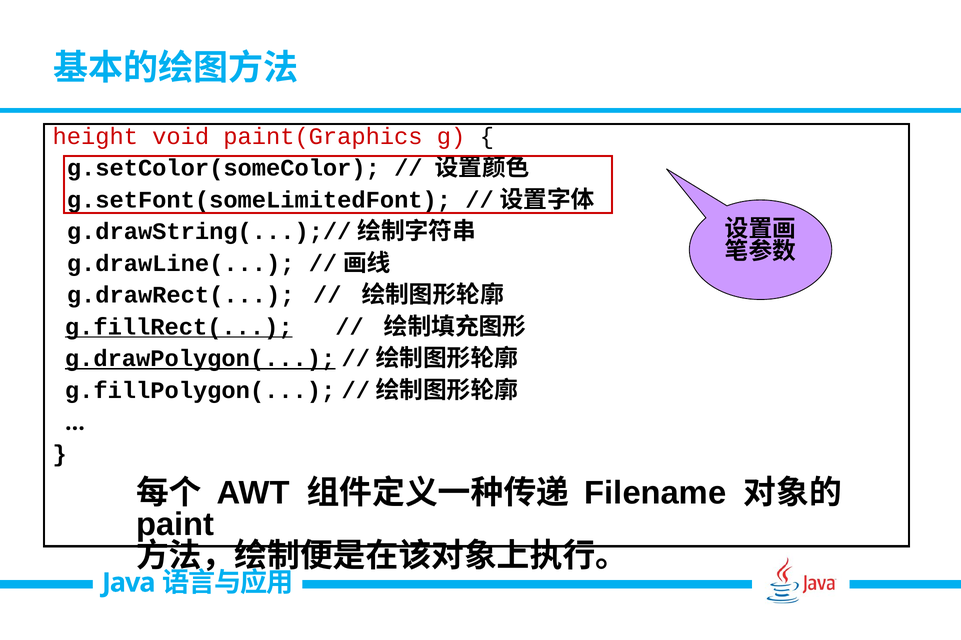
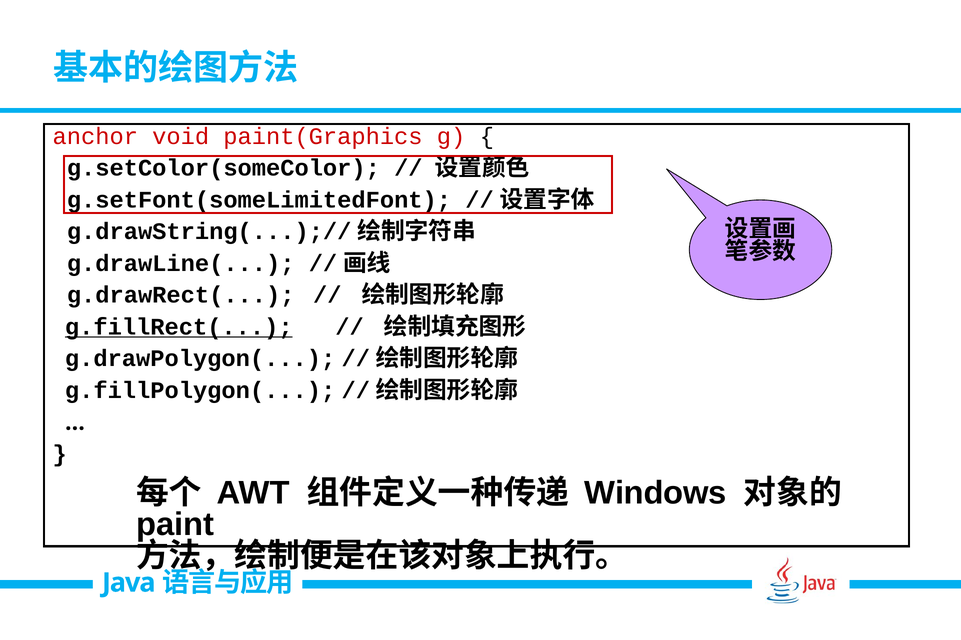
height: height -> anchor
g.drawPolygon( underline: present -> none
Filename: Filename -> Windows
